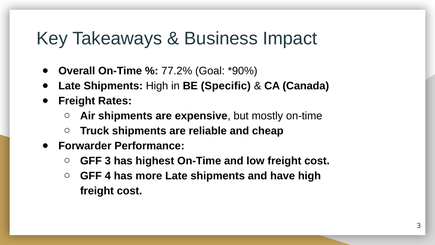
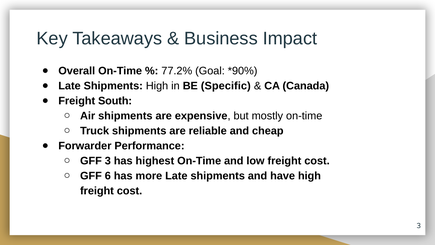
Rates: Rates -> South
4: 4 -> 6
